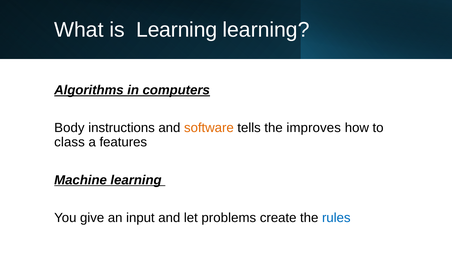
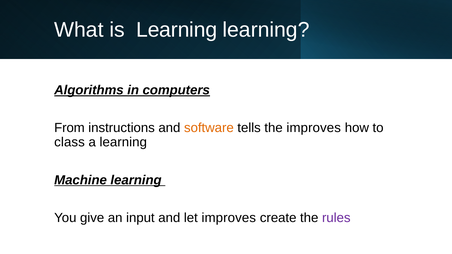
Body: Body -> From
a features: features -> learning
let problems: problems -> improves
rules colour: blue -> purple
